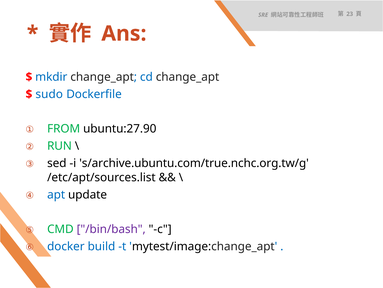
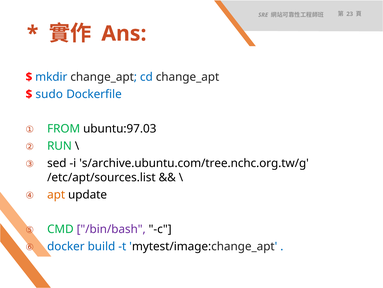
ubuntu:27.90: ubuntu:27.90 -> ubuntu:97.03
s/archive.ubuntu.com/true.nchc.org.tw/g: s/archive.ubuntu.com/true.nchc.org.tw/g -> s/archive.ubuntu.com/tree.nchc.org.tw/g
apt colour: blue -> orange
